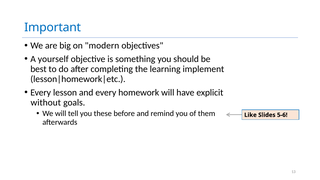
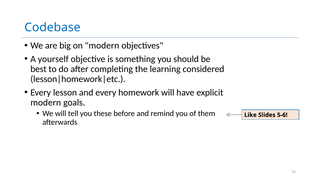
Important: Important -> Codebase
implement: implement -> considered
without at (46, 103): without -> modern
